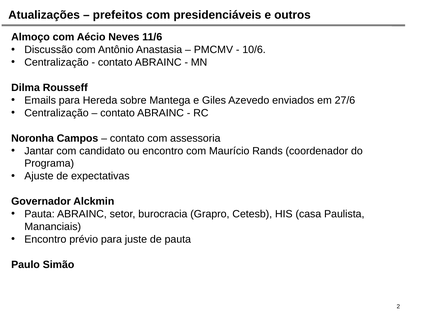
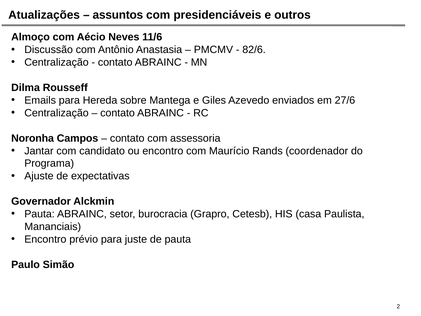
prefeitos: prefeitos -> assuntos
10/6: 10/6 -> 82/6
